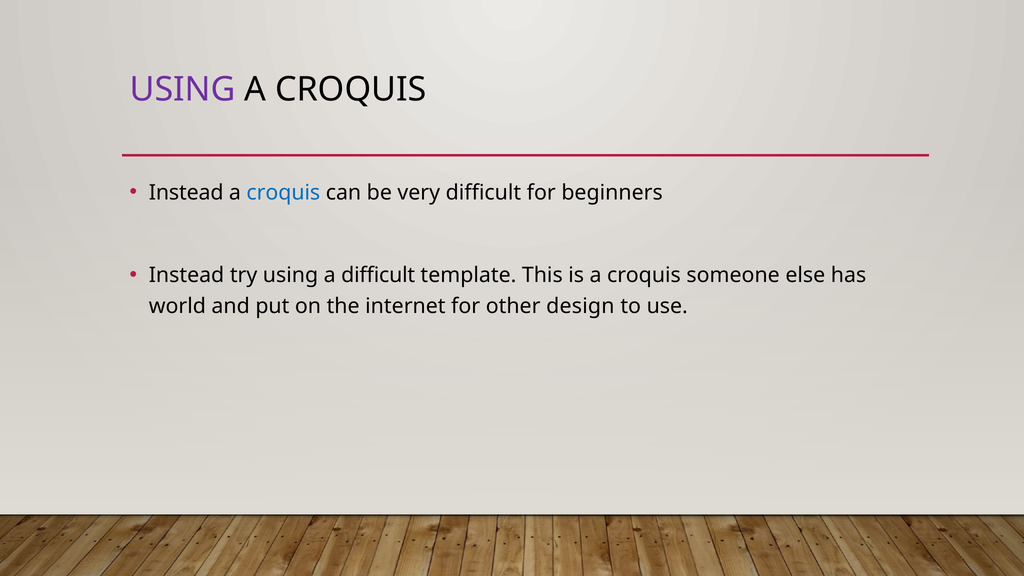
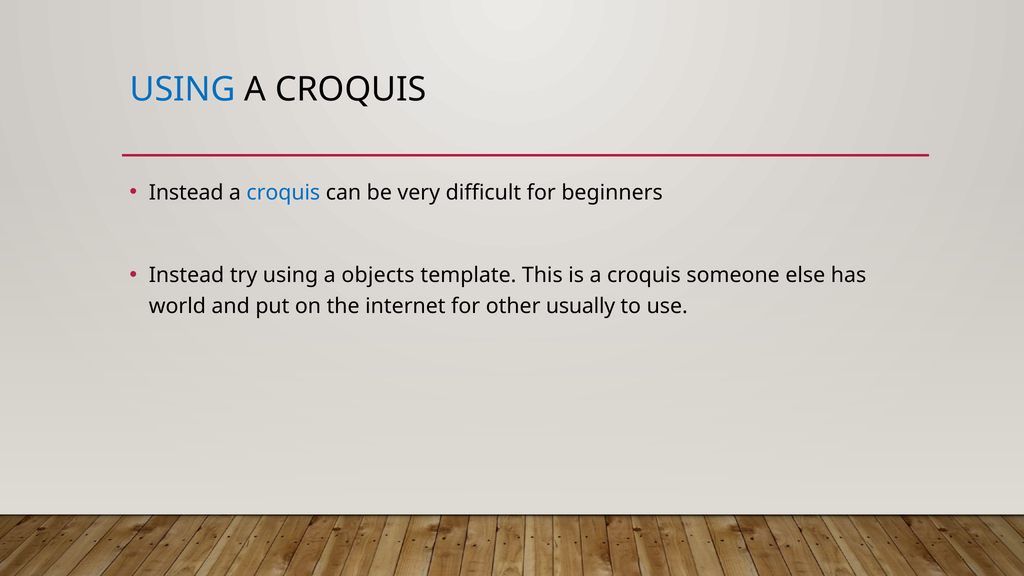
USING at (183, 90) colour: purple -> blue
a difficult: difficult -> objects
design: design -> usually
